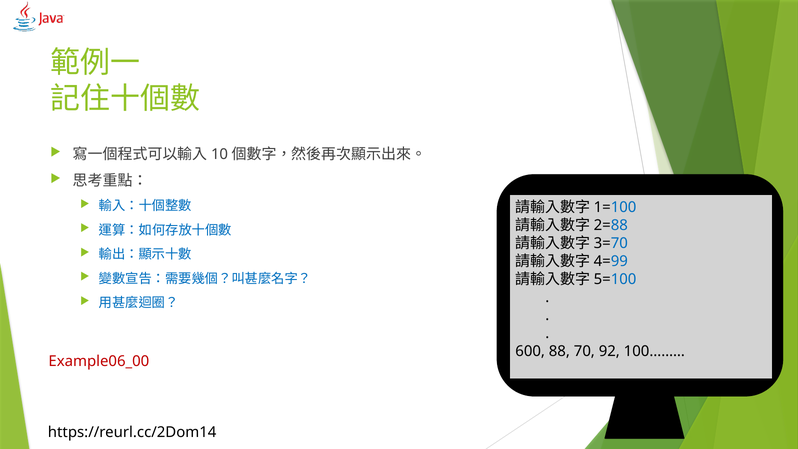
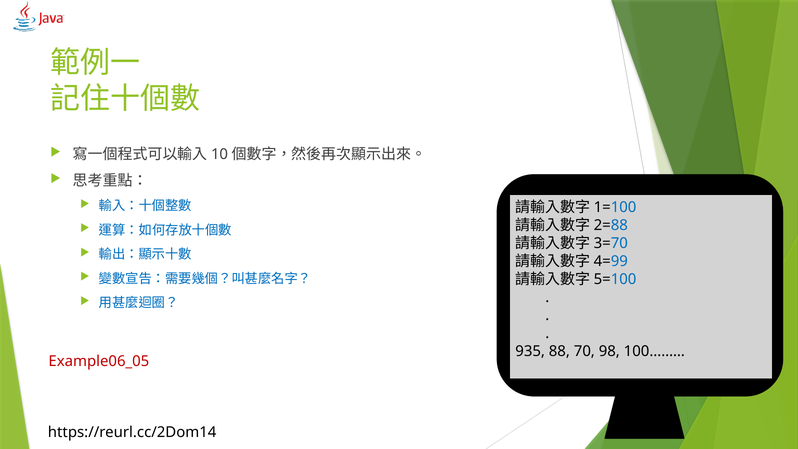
600: 600 -> 935
92: 92 -> 98
Example06_00: Example06_00 -> Example06_05
